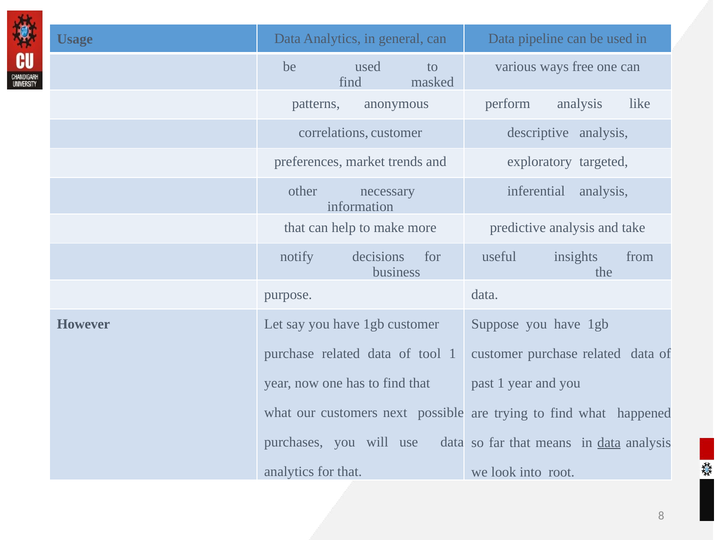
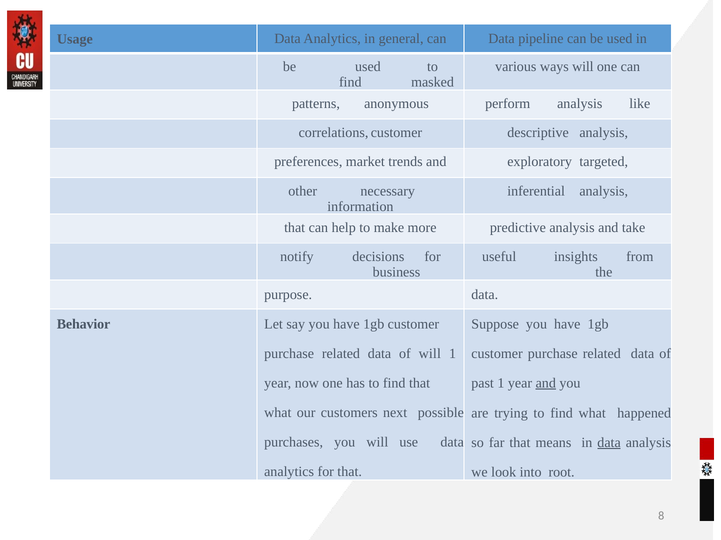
ways free: free -> will
However: However -> Behavior
of tool: tool -> will
and at (546, 384) underline: none -> present
